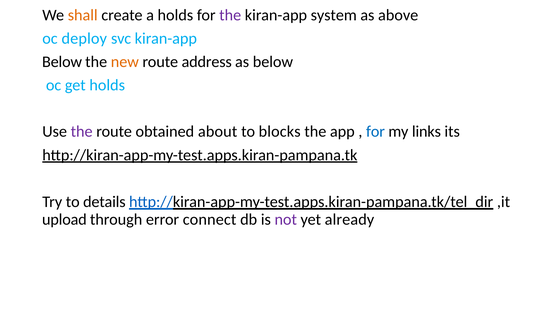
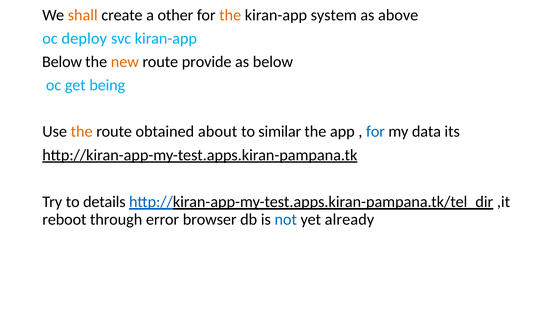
a holds: holds -> other
the at (230, 15) colour: purple -> orange
address: address -> provide
get holds: holds -> being
the at (82, 132) colour: purple -> orange
blocks: blocks -> similar
links: links -> data
upload: upload -> reboot
connect: connect -> browser
not colour: purple -> blue
